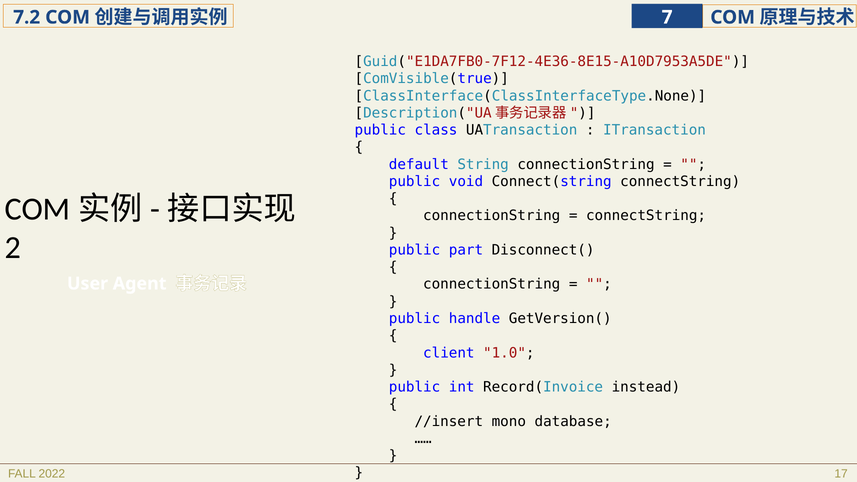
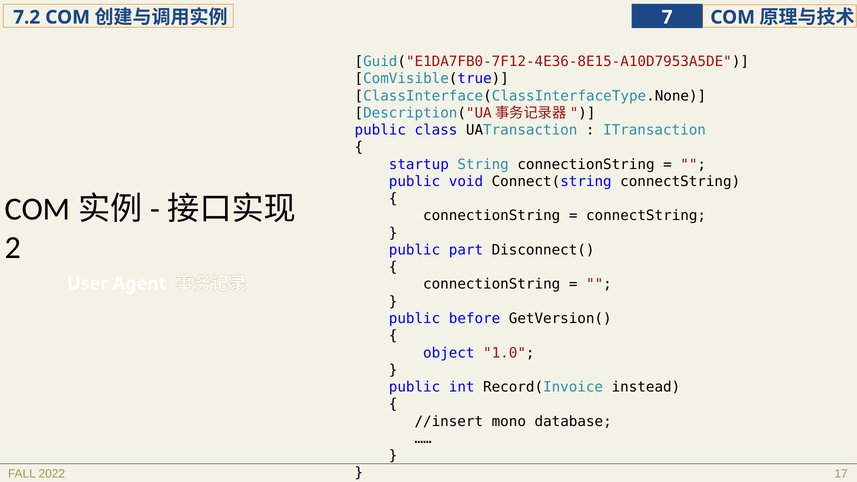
default: default -> startup
handle: handle -> before
client: client -> object
